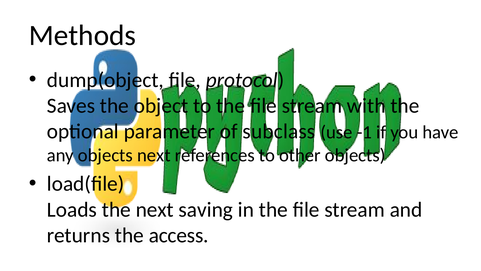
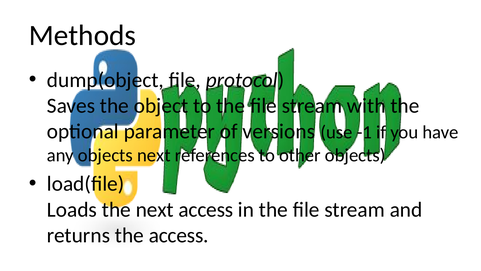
subclass: subclass -> versions
next saving: saving -> access
